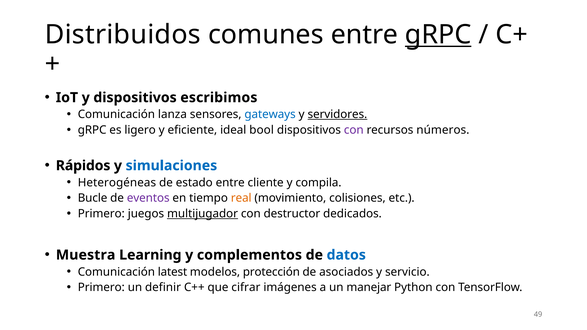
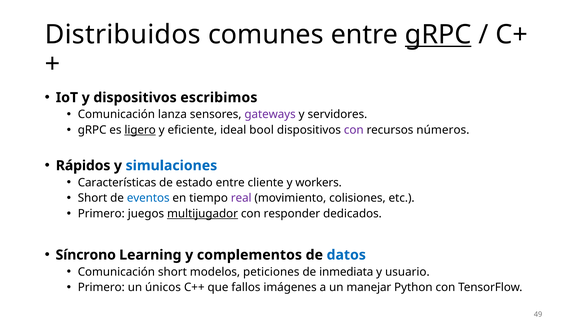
gateways colour: blue -> purple
servidores underline: present -> none
ligero underline: none -> present
Heterogéneas: Heterogéneas -> Características
compila: compila -> workers
Bucle at (93, 198): Bucle -> Short
eventos colour: purple -> blue
real colour: orange -> purple
destructor: destructor -> responder
Muestra: Muestra -> Síncrono
Comunicación latest: latest -> short
protección: protección -> peticiones
asociados: asociados -> inmediata
servicio: servicio -> usuario
definir: definir -> únicos
cifrar: cifrar -> fallos
